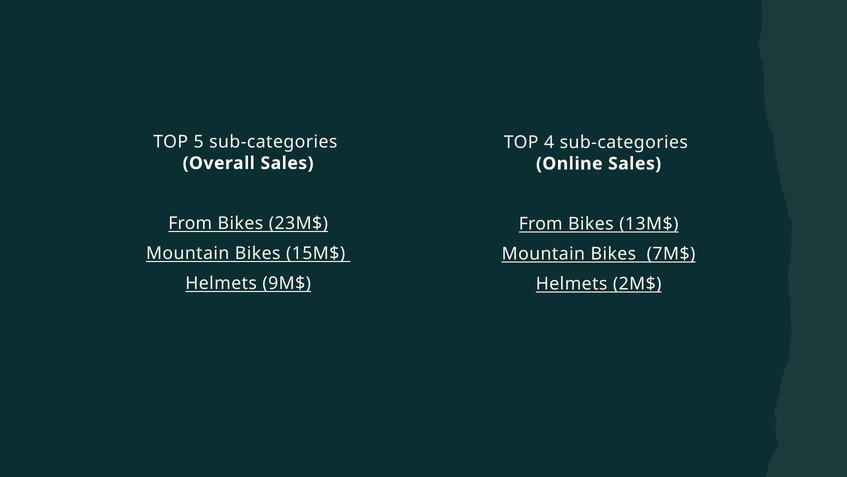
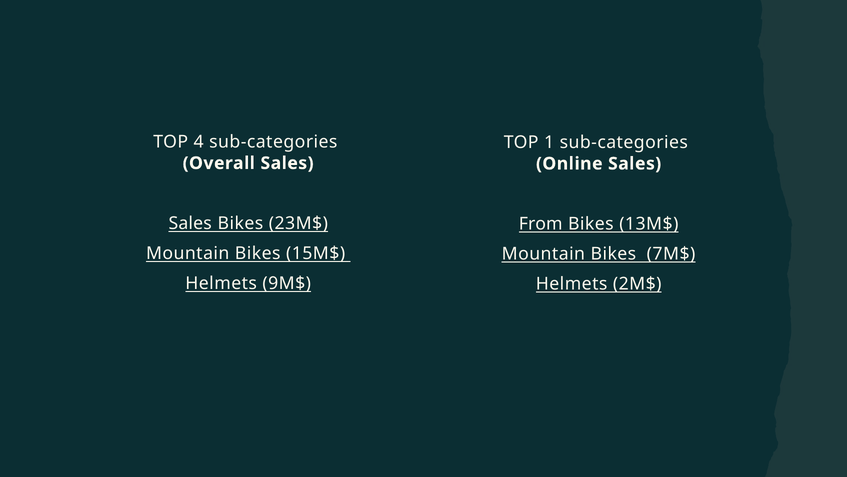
5: 5 -> 4
4: 4 -> 1
From at (190, 223): From -> Sales
